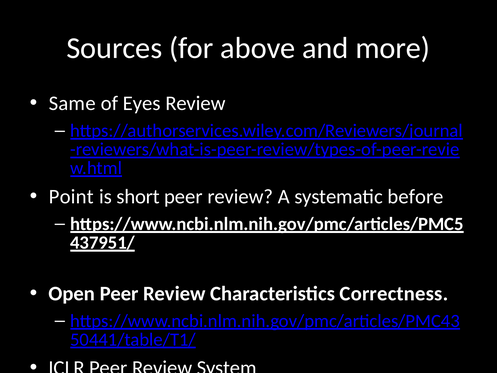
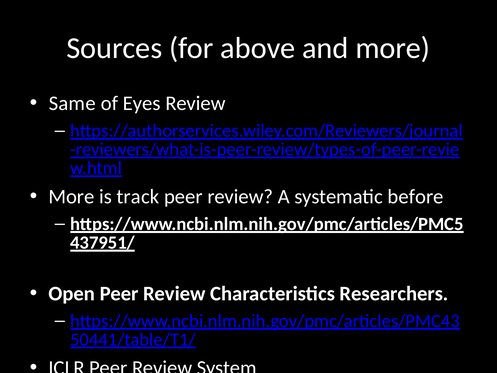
Point at (71, 196): Point -> More
short: short -> track
Correctness: Correctness -> Researchers
